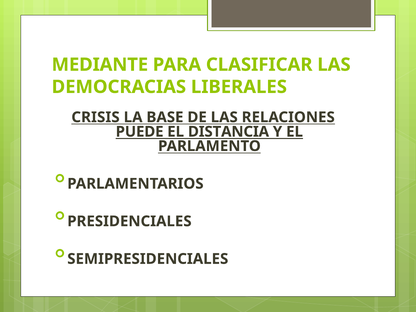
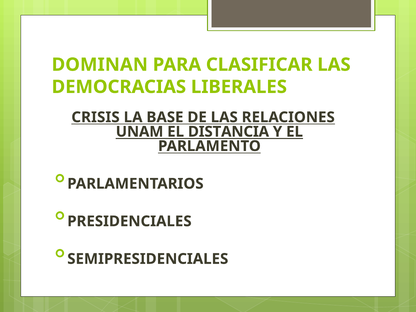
MEDIANTE: MEDIANTE -> DOMINAN
PUEDE: PUEDE -> UNAM
